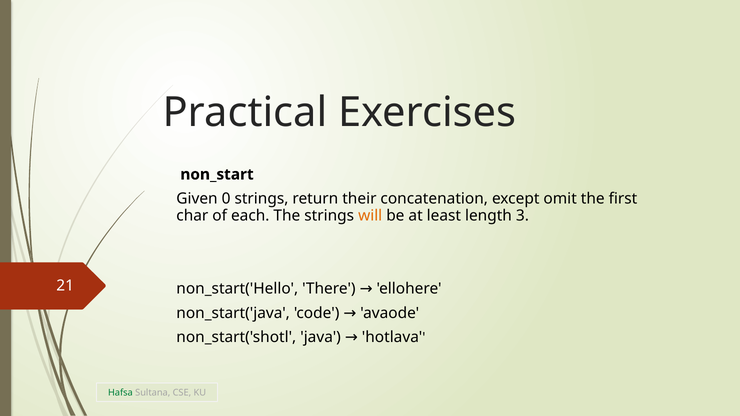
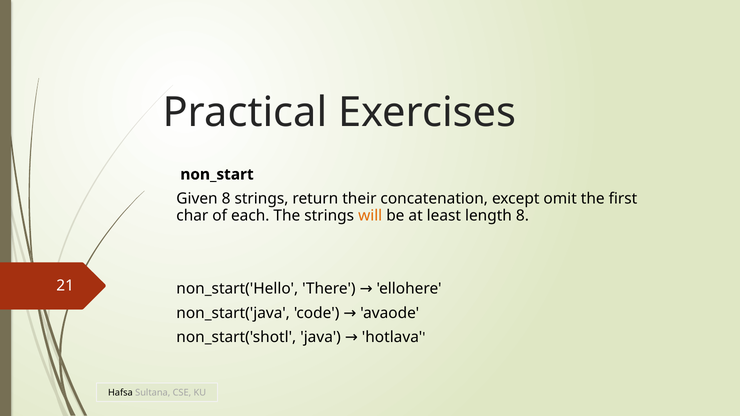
Given 0: 0 -> 8
length 3: 3 -> 8
Hafsa colour: green -> black
